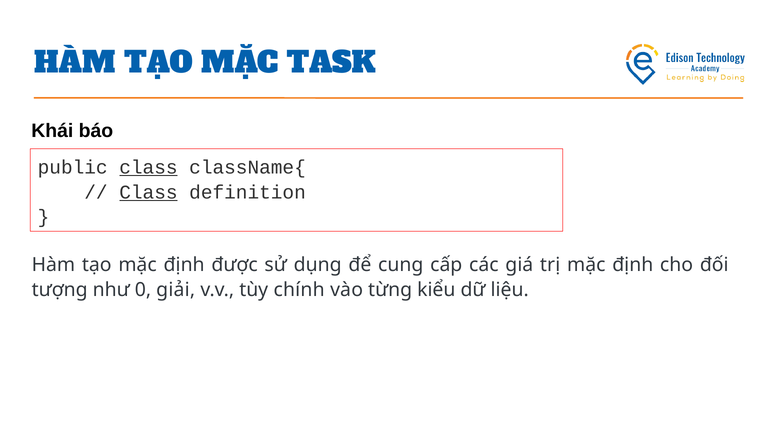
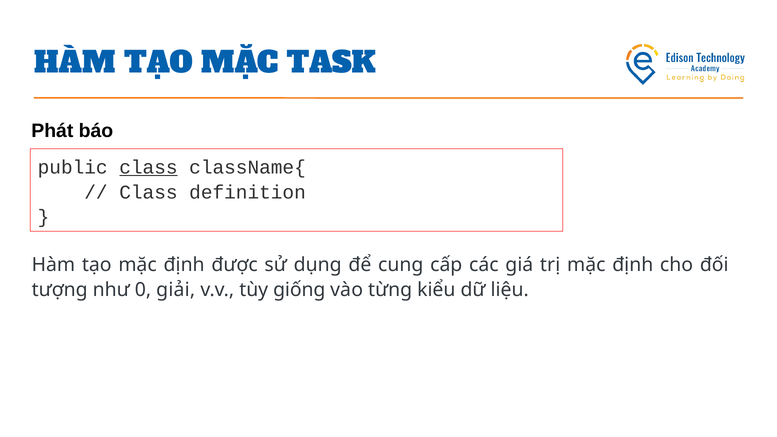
Khái: Khái -> Phát
Class at (148, 192) underline: present -> none
chính: chính -> giống
